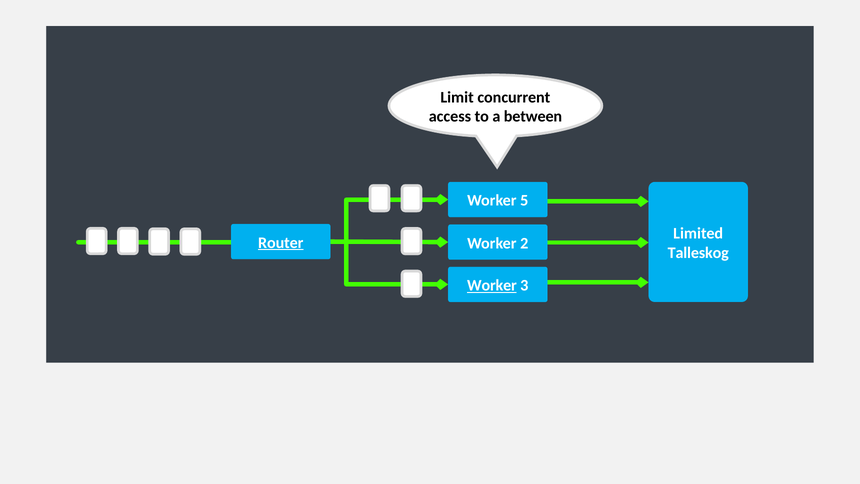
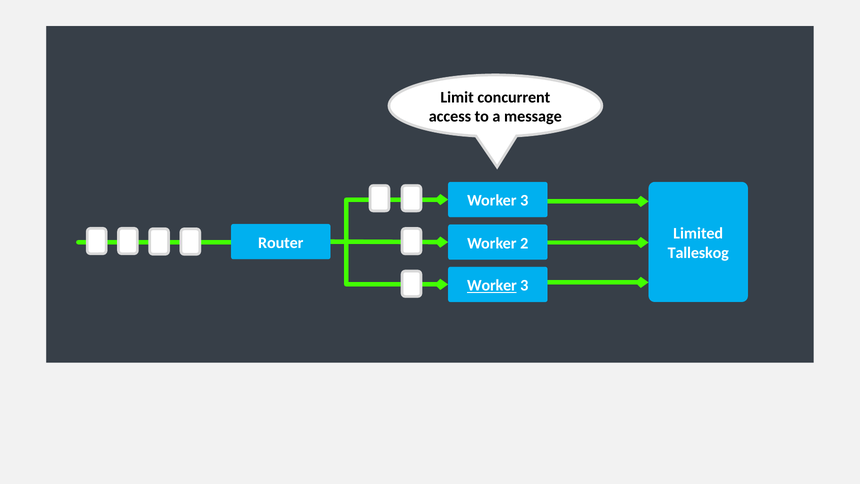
between: between -> message
5 at (524, 201): 5 -> 3
Router underline: present -> none
